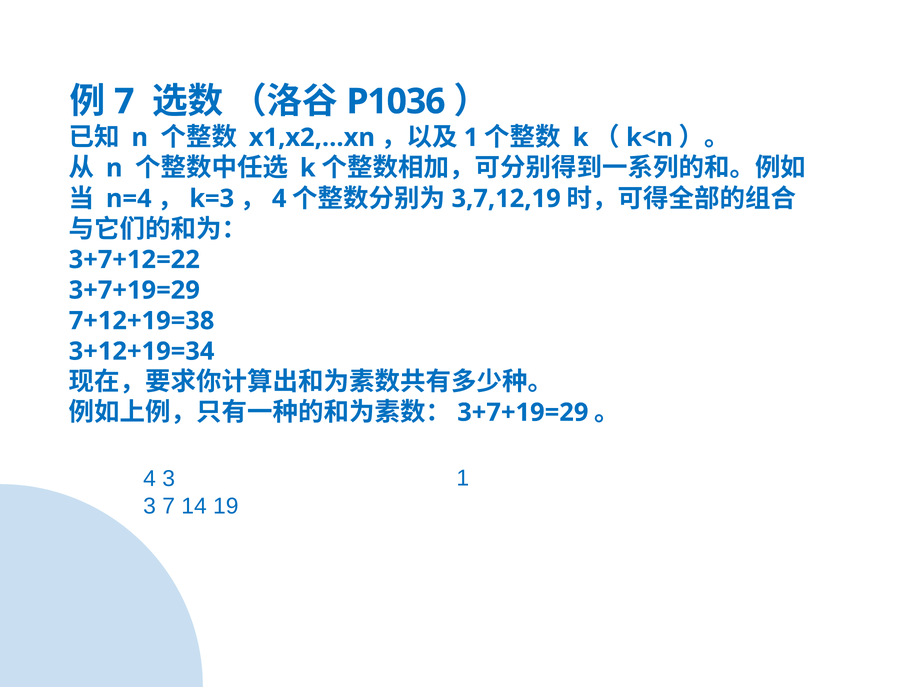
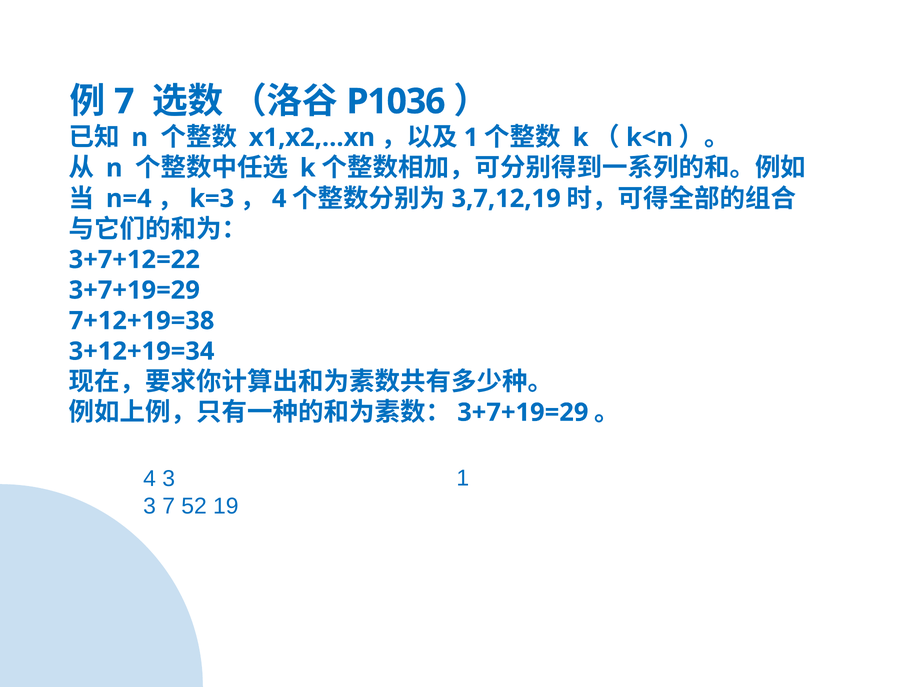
14: 14 -> 52
